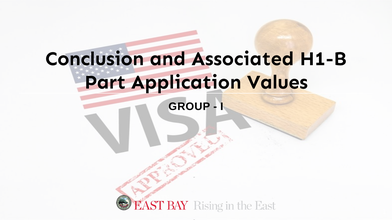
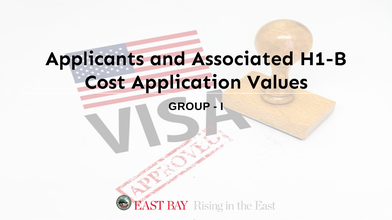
Conclusion: Conclusion -> Applicants
Part: Part -> Cost
